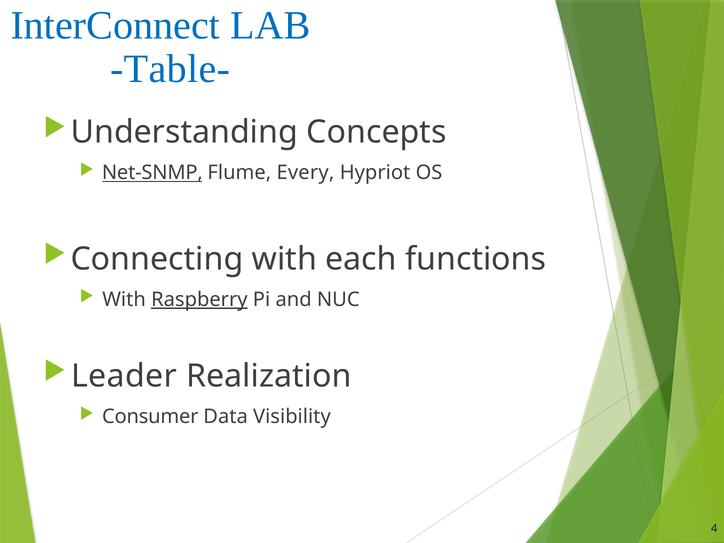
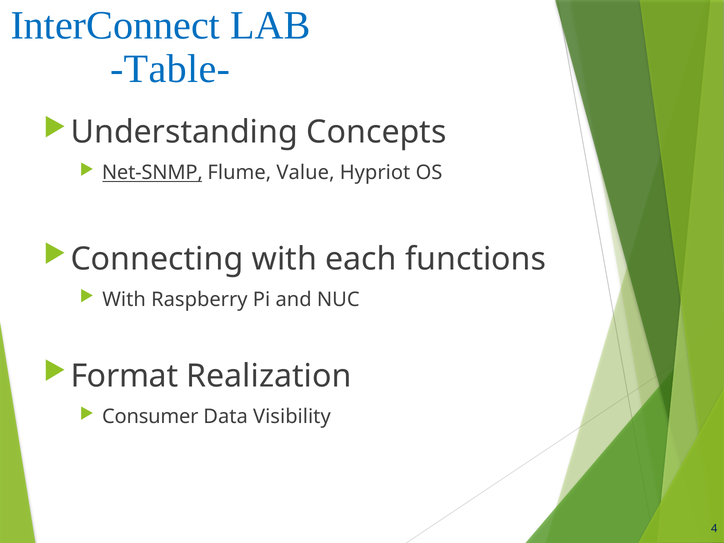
Every: Every -> Value
Raspberry underline: present -> none
Leader: Leader -> Format
